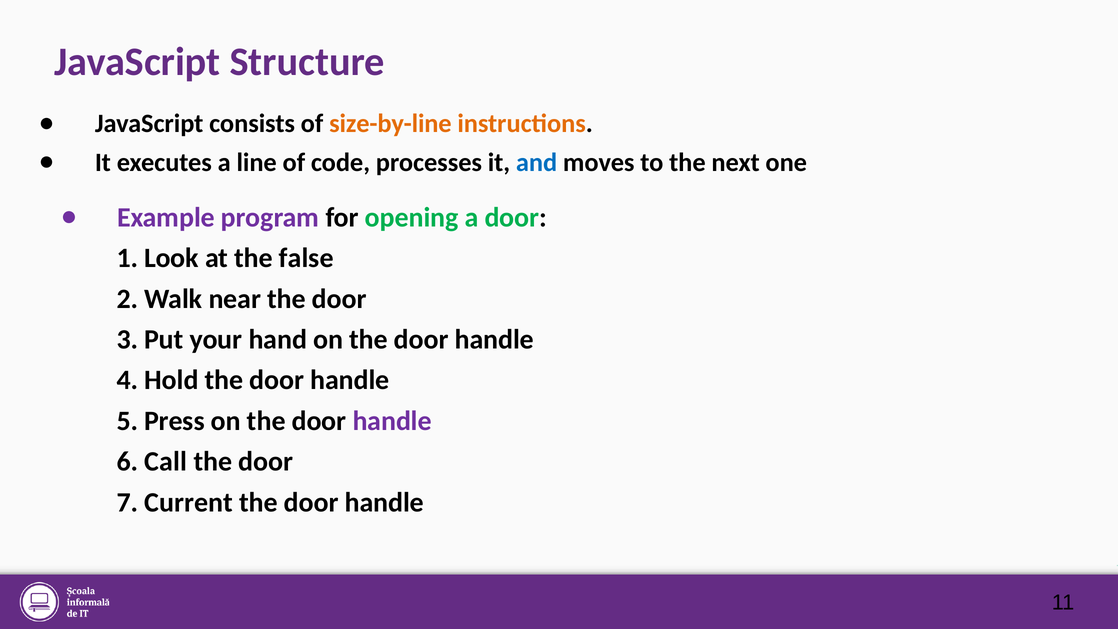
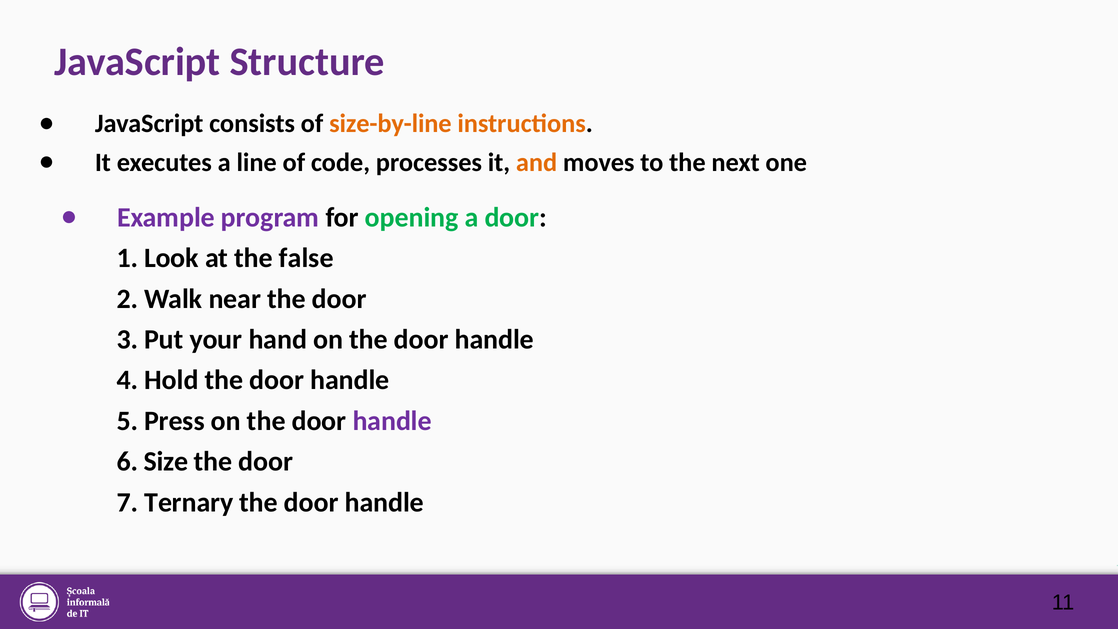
and colour: blue -> orange
Call: Call -> Size
Current: Current -> Ternary
